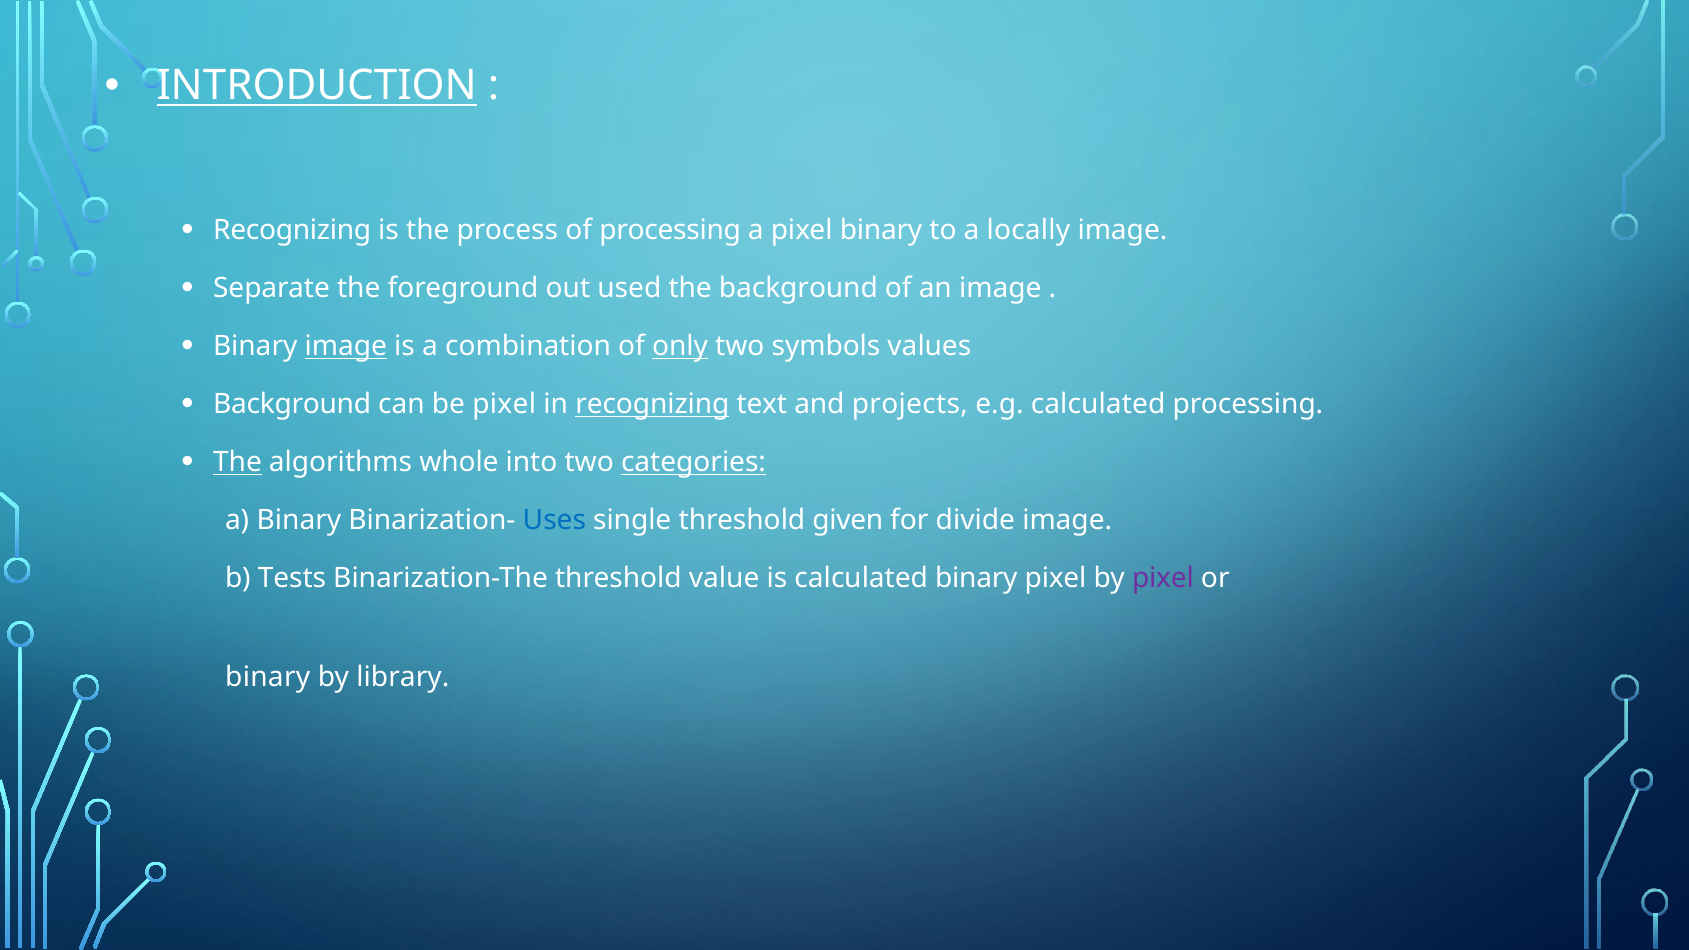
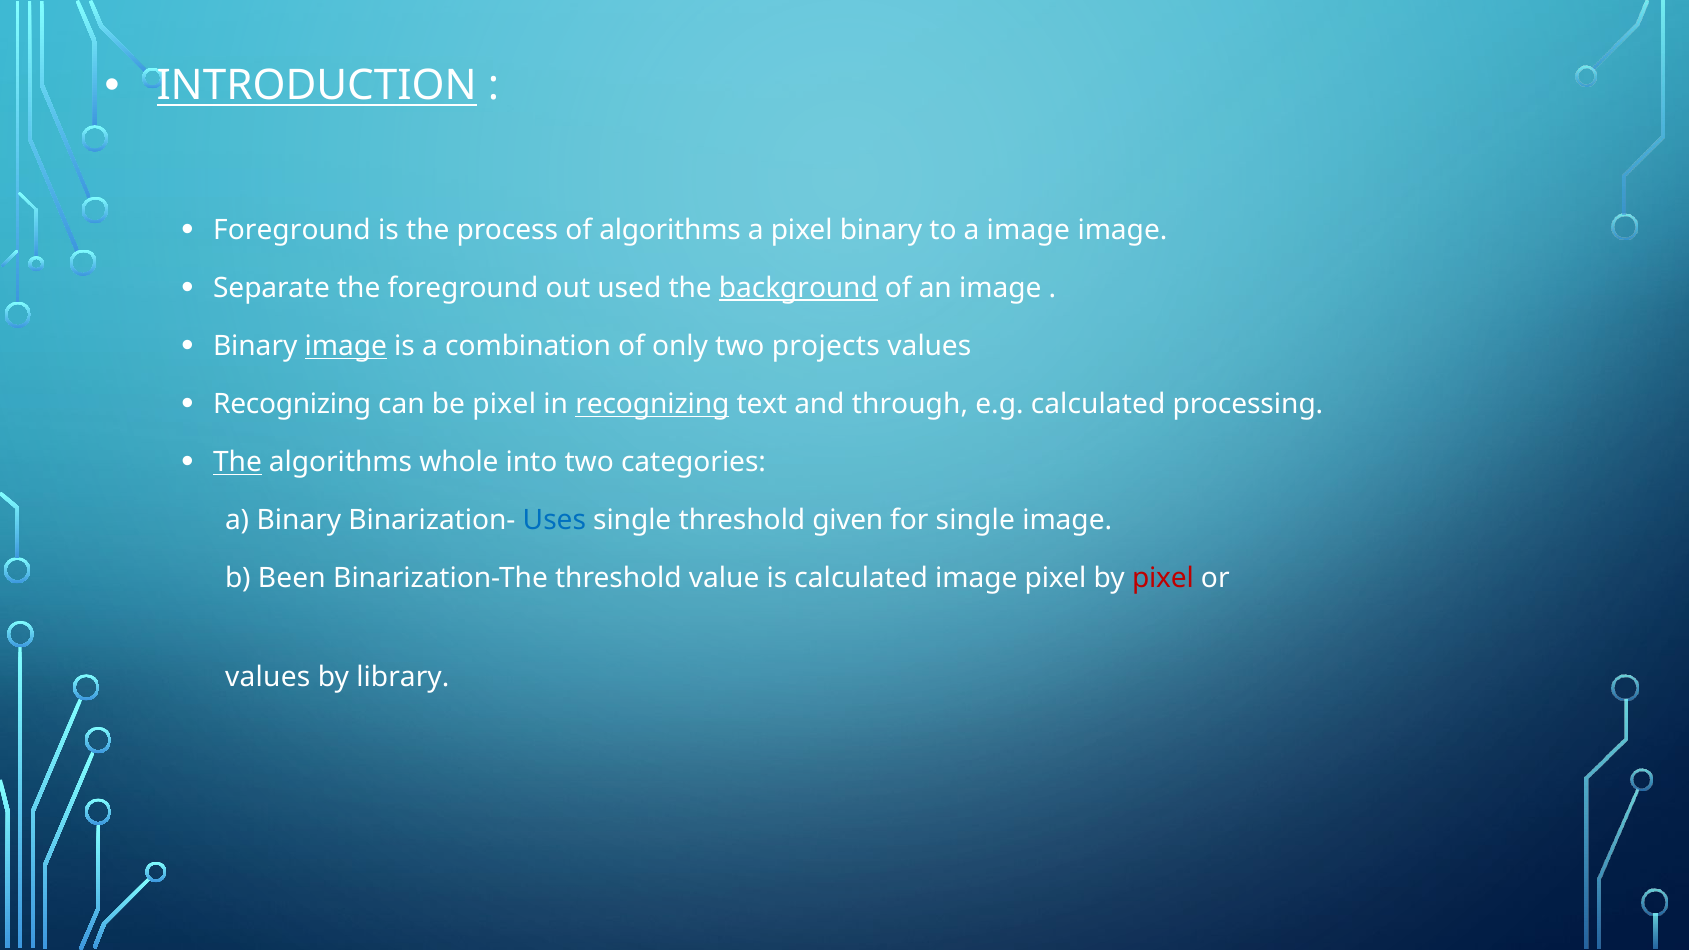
Recognizing at (292, 230): Recognizing -> Foreground
of processing: processing -> algorithms
a locally: locally -> image
background at (798, 288) underline: none -> present
only underline: present -> none
symbols: symbols -> projects
Background at (292, 404): Background -> Recognizing
projects: projects -> through
categories underline: present -> none
for divide: divide -> single
Tests: Tests -> Been
calculated binary: binary -> image
pixel at (1163, 579) colour: purple -> red
binary at (268, 677): binary -> values
